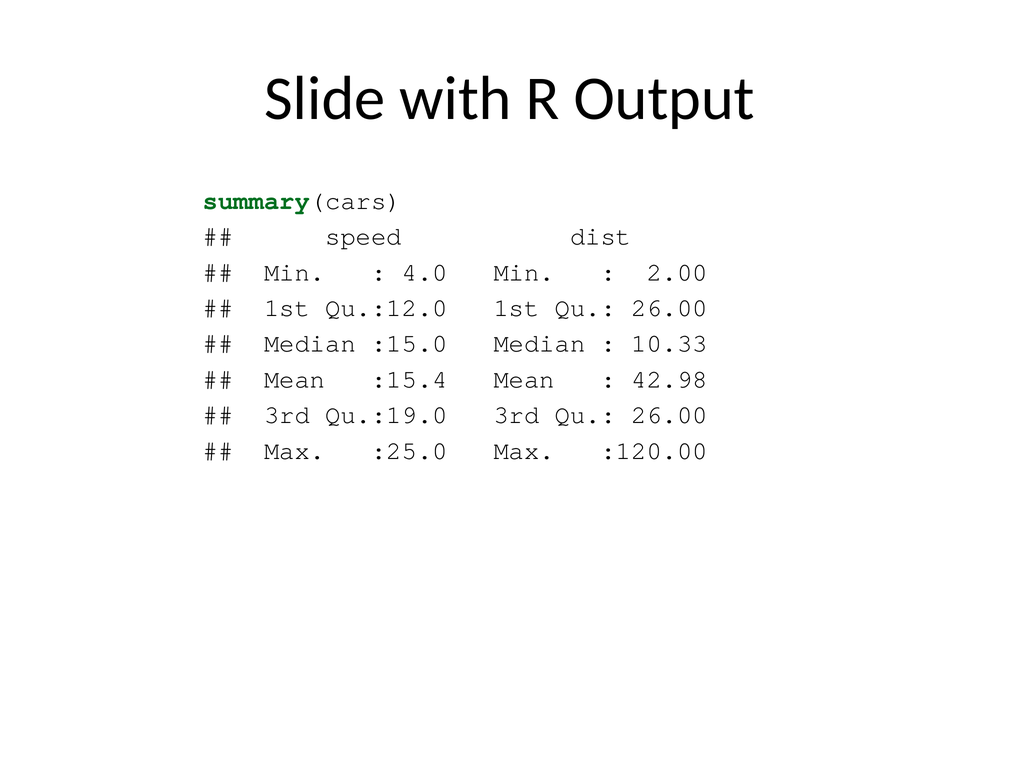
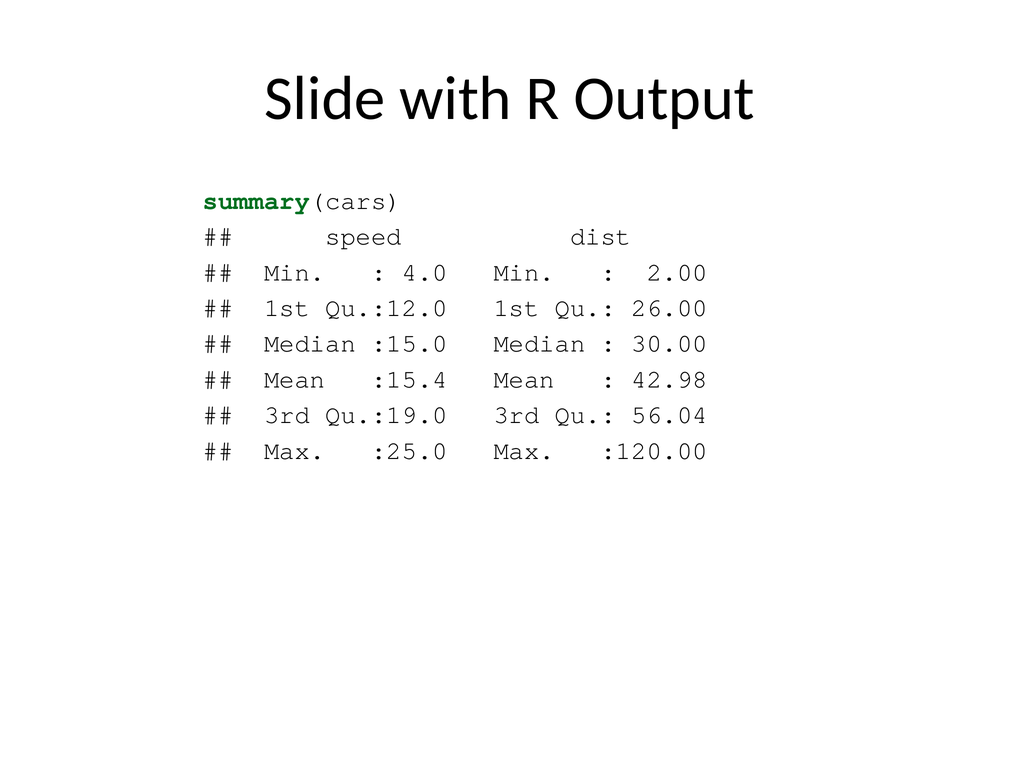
10.33: 10.33 -> 30.00
3rd Qu 26.00: 26.00 -> 56.04
